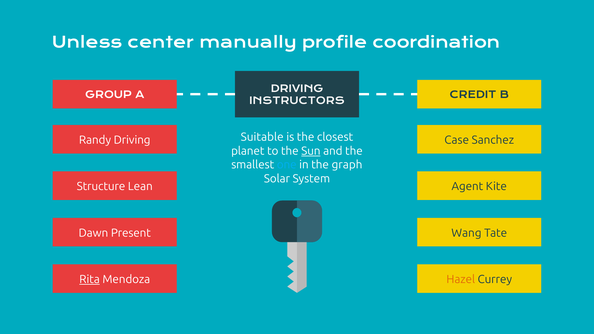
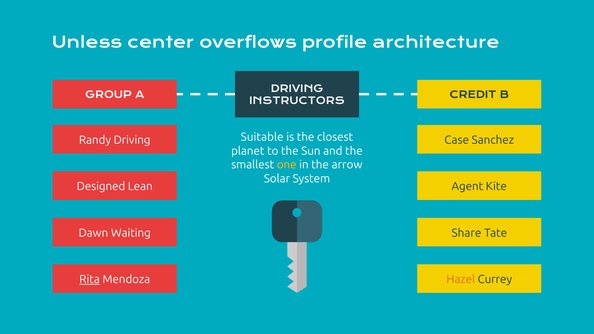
manually: manually -> overflows
coordination: coordination -> architecture
Sun underline: present -> none
one colour: light blue -> yellow
graph: graph -> arrow
Structure: Structure -> Designed
Present: Present -> Waiting
Wang: Wang -> Share
